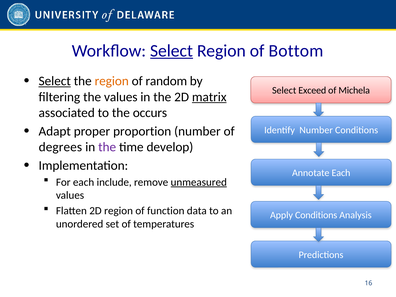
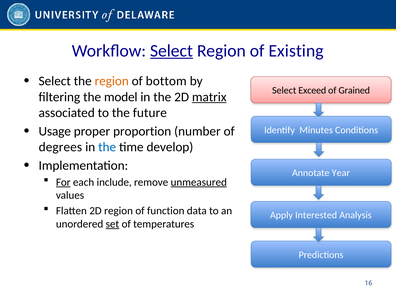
Bottom: Bottom -> Existing
Select at (55, 81) underline: present -> none
random: random -> bottom
Michela: Michela -> Grained
the values: values -> model
occurs: occurs -> future
Adapt: Adapt -> Usage
Identify Number: Number -> Minutes
the at (107, 147) colour: purple -> blue
Annotate Each: Each -> Year
For underline: none -> present
Apply Conditions: Conditions -> Interested
set underline: none -> present
